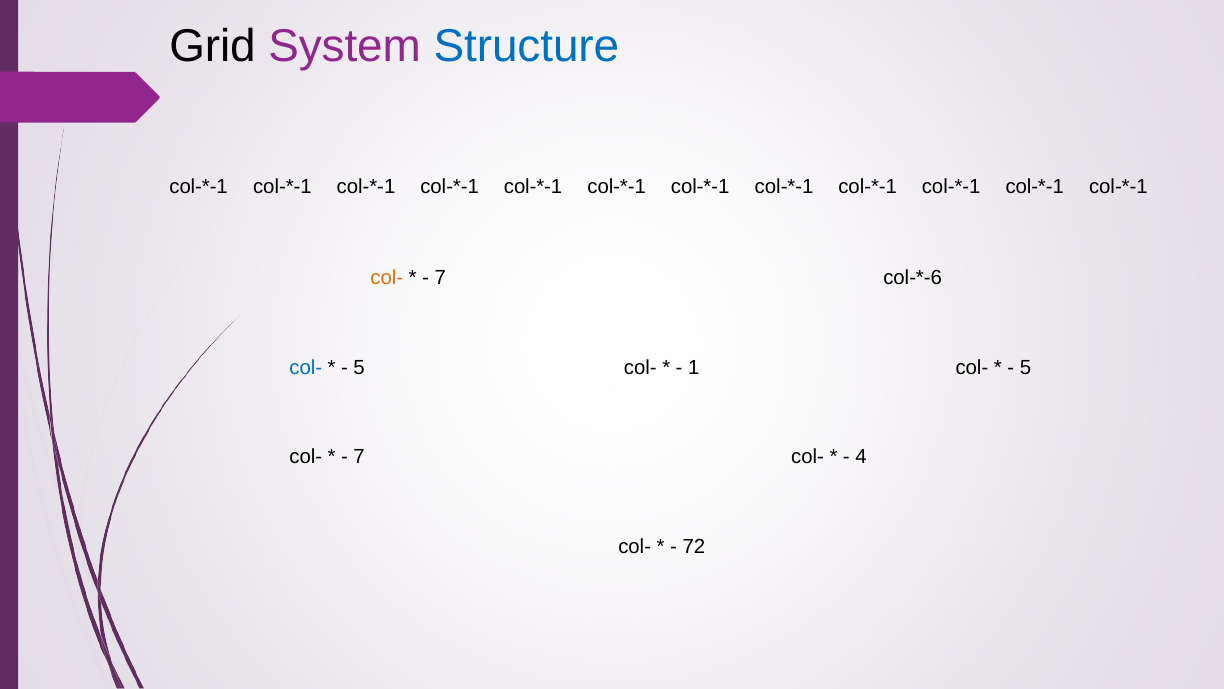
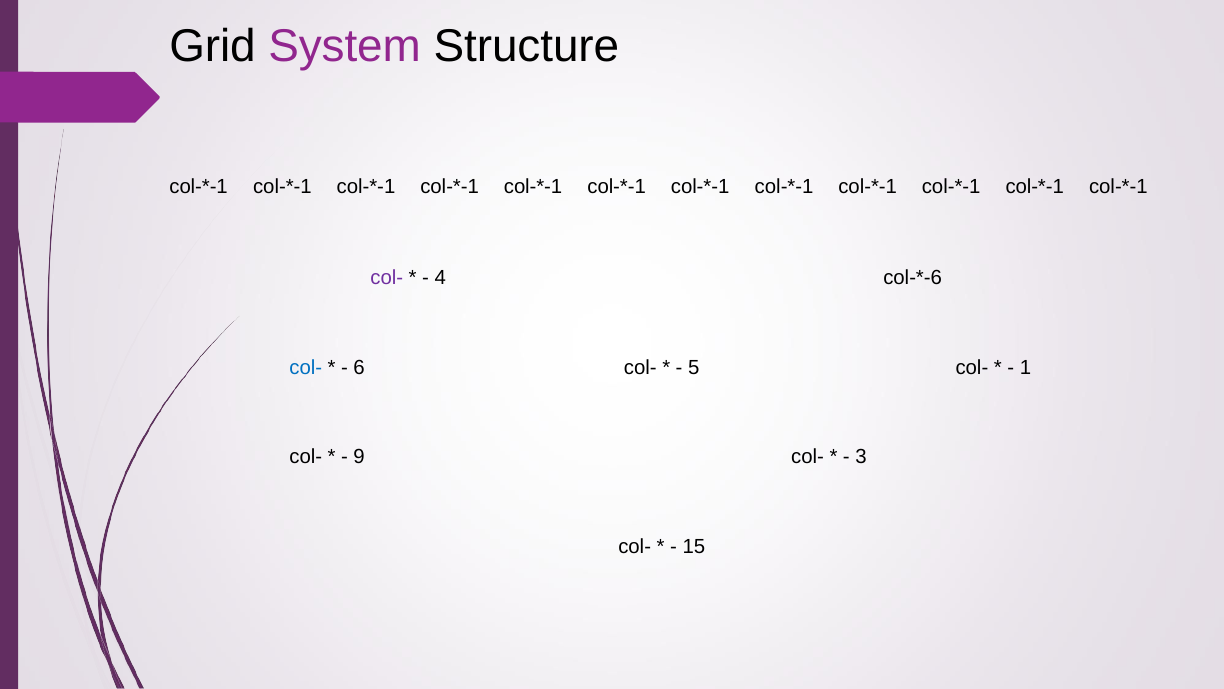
Structure colour: blue -> black
col- at (387, 277) colour: orange -> purple
7 at (440, 277): 7 -> 4
5 at (359, 367): 5 -> 6
1: 1 -> 5
5 at (1025, 367): 5 -> 1
7 at (359, 457): 7 -> 9
4: 4 -> 3
72: 72 -> 15
